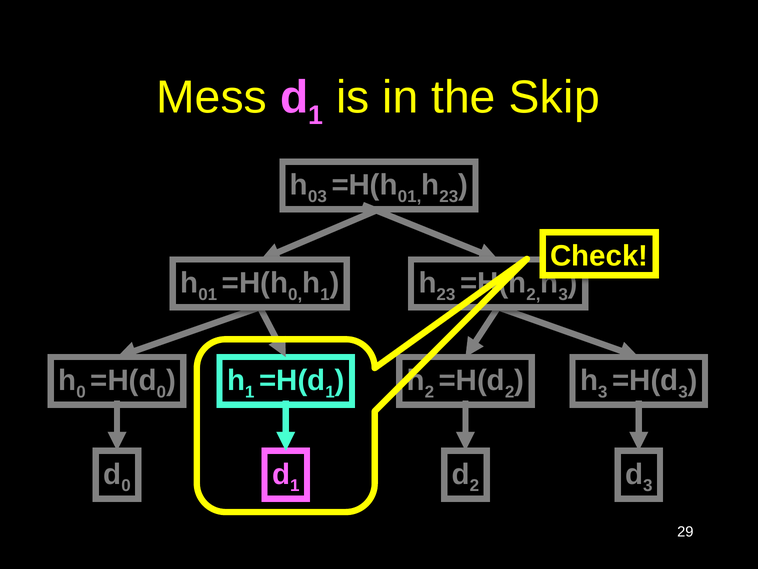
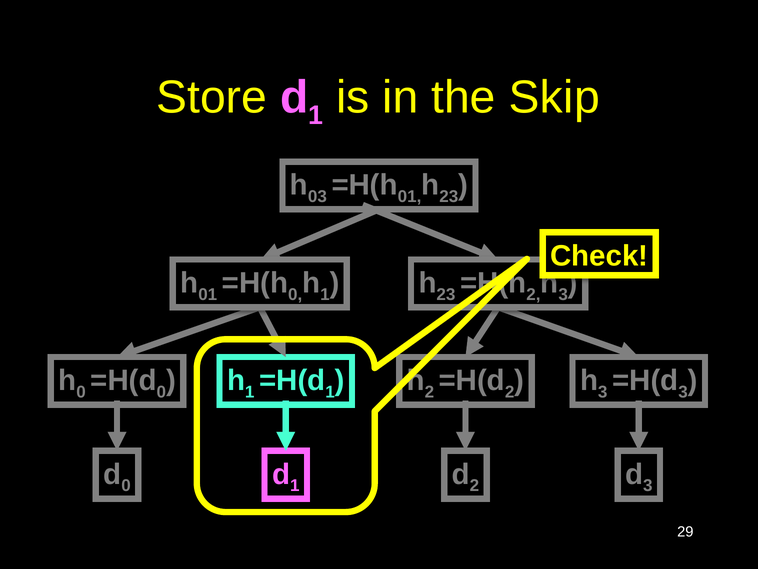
Mess: Mess -> Store
